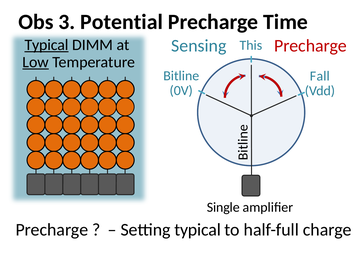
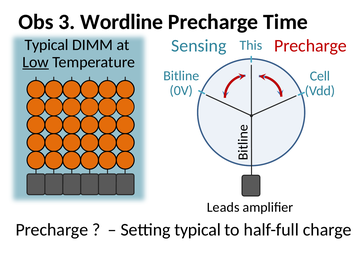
Potential: Potential -> Wordline
Typical at (47, 45) underline: present -> none
Fall: Fall -> Cell
Single: Single -> Leads
